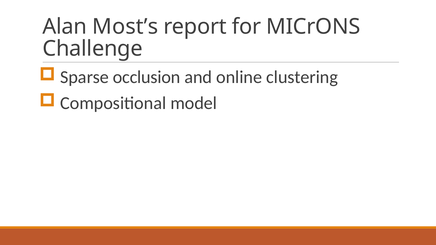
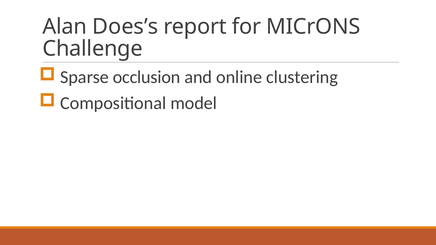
Most’s: Most’s -> Does’s
